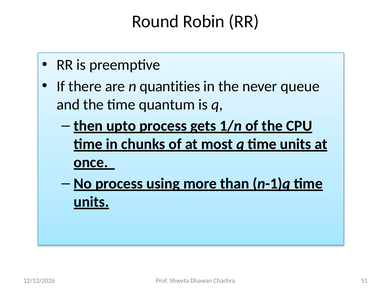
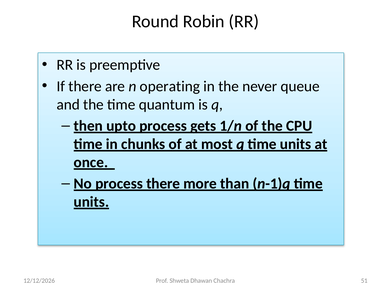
quantities: quantities -> operating
process using: using -> there
